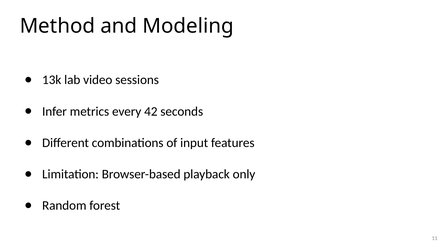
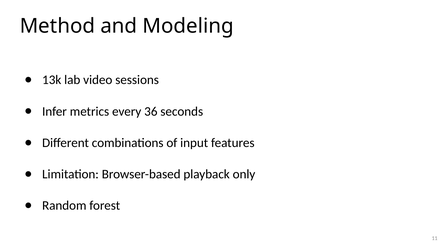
42: 42 -> 36
